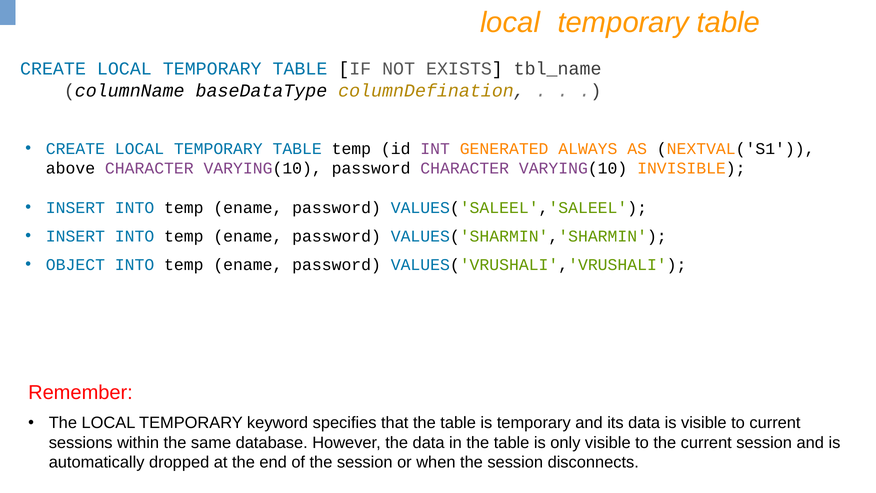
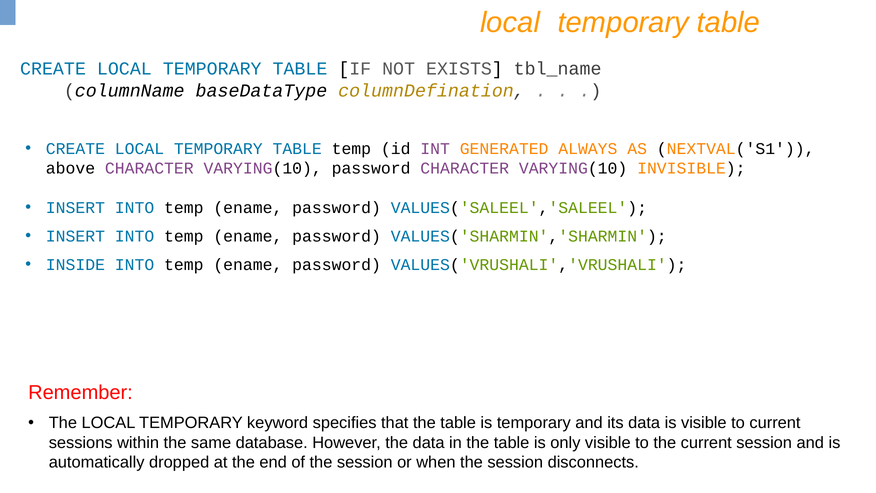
OBJECT: OBJECT -> INSIDE
